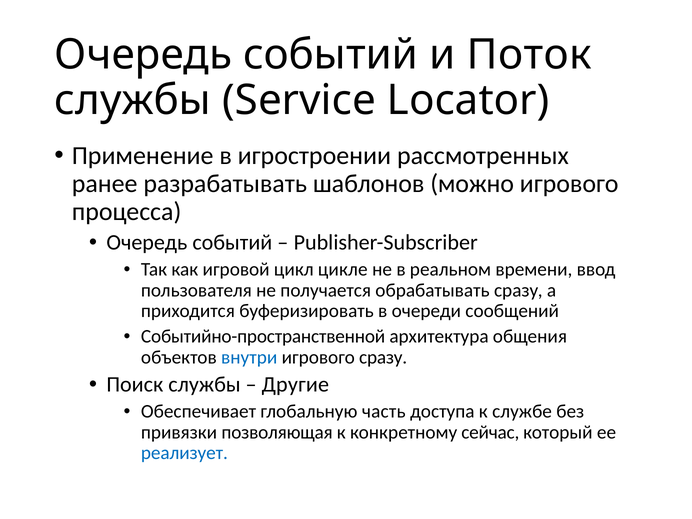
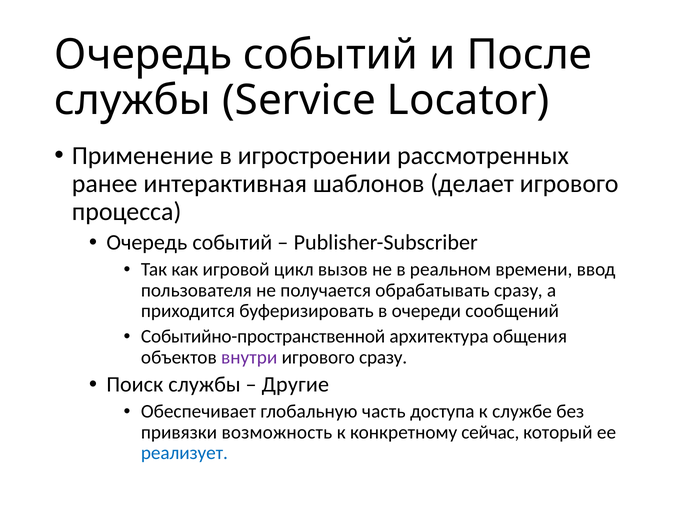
Поток: Поток -> После
разрабатывать: разрабатывать -> интерактивная
можно: можно -> делает
цикле: цикле -> вызов
внутри colour: blue -> purple
позволяющая: позволяющая -> возможность
